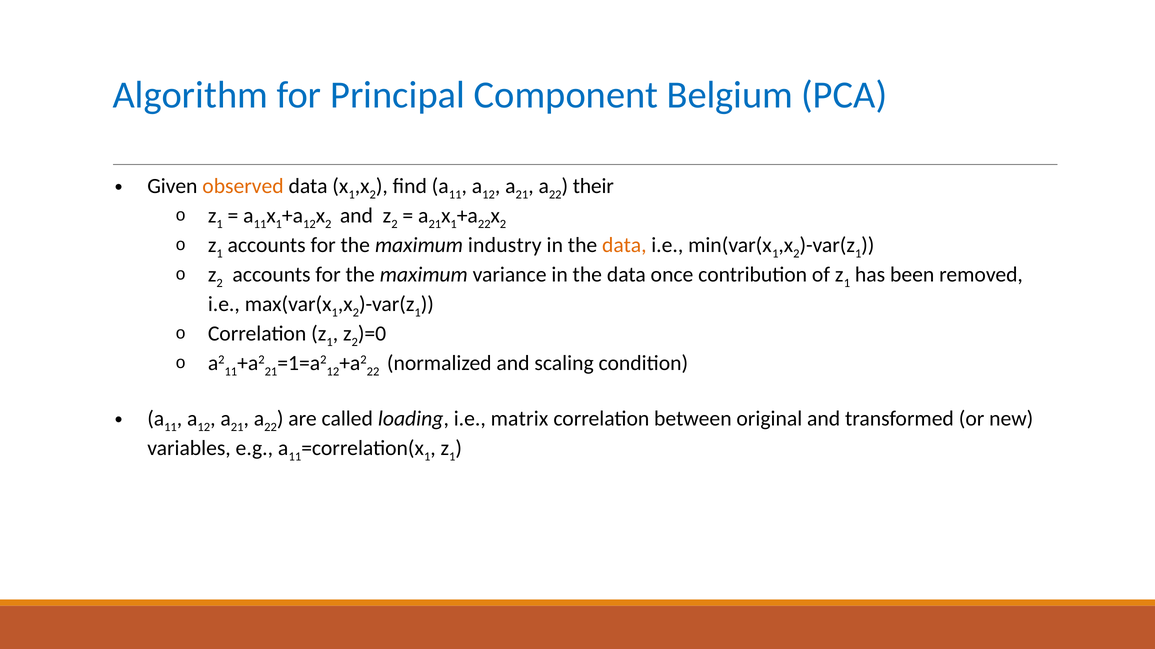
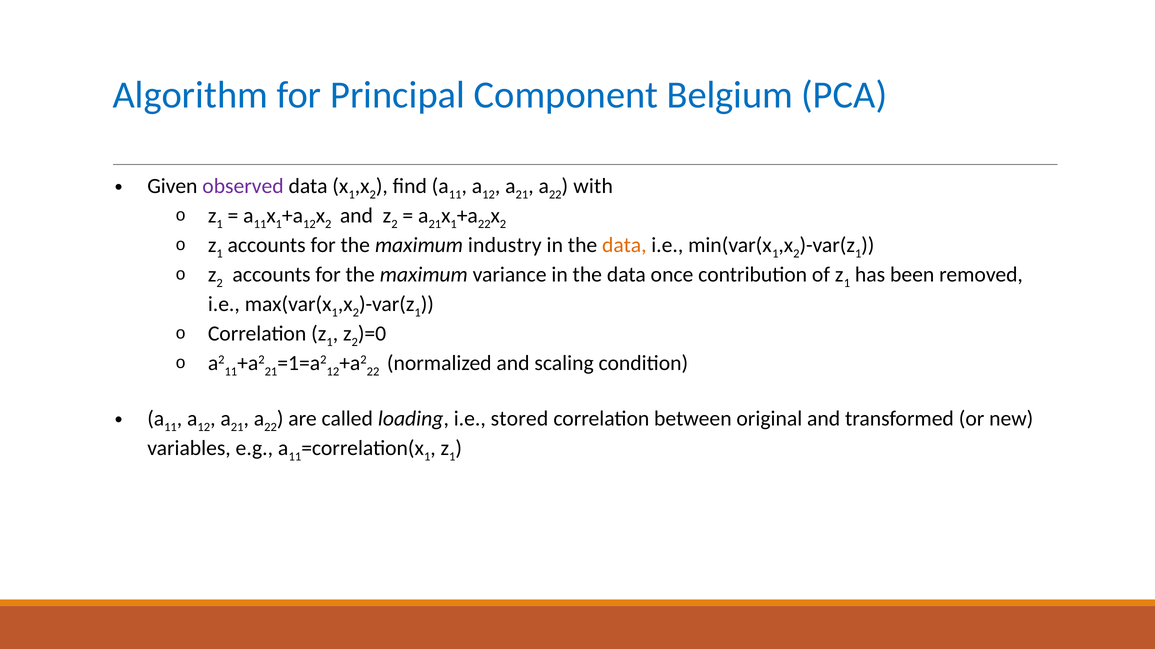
observed colour: orange -> purple
their: their -> with
matrix: matrix -> stored
